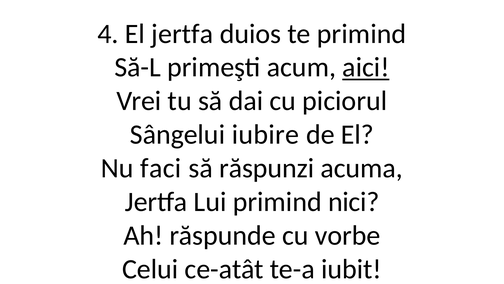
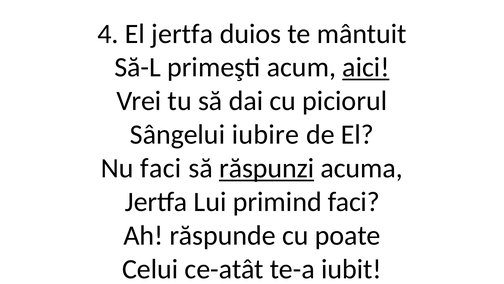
te primind: primind -> mântuit
răspunzi underline: none -> present
primind nici: nici -> faci
vorbe: vorbe -> poate
